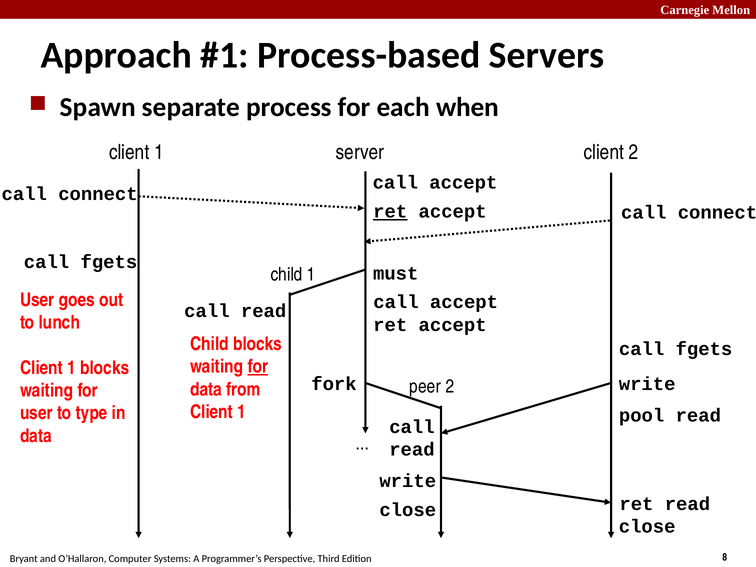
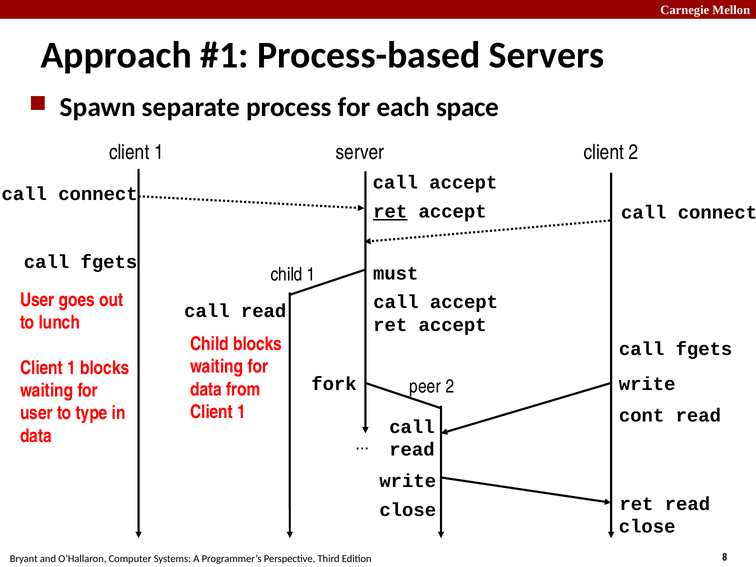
when: when -> space
for at (258, 367) underline: present -> none
pool: pool -> cont
